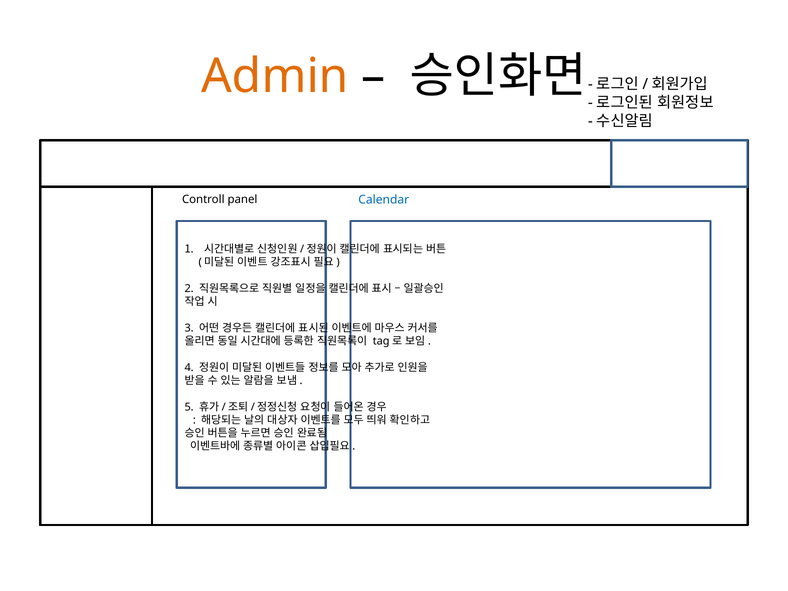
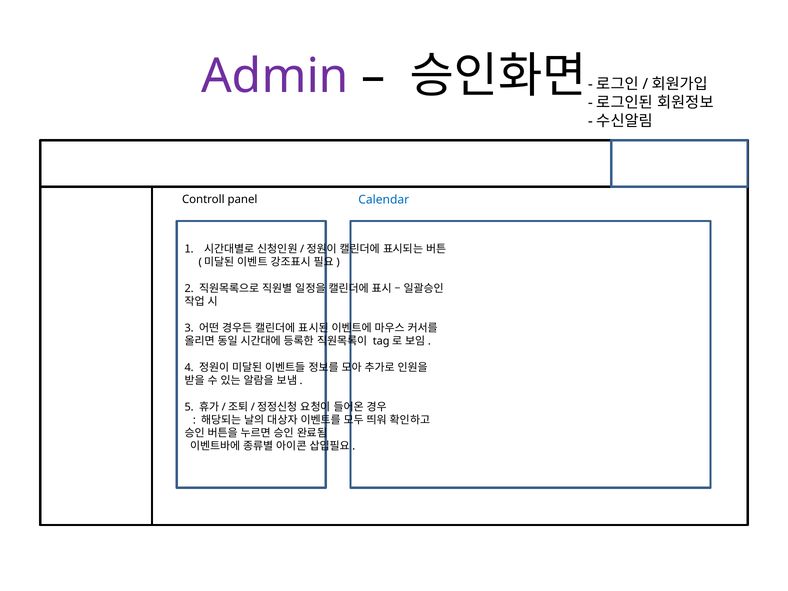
Admin colour: orange -> purple
